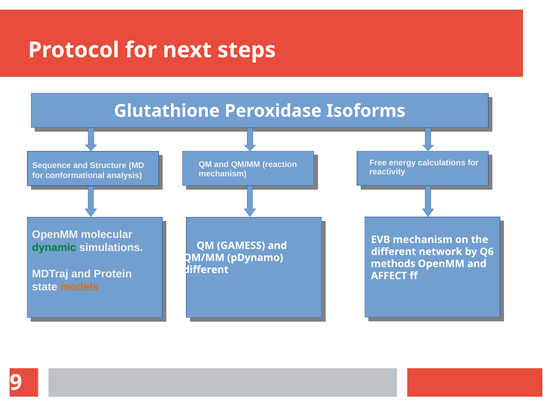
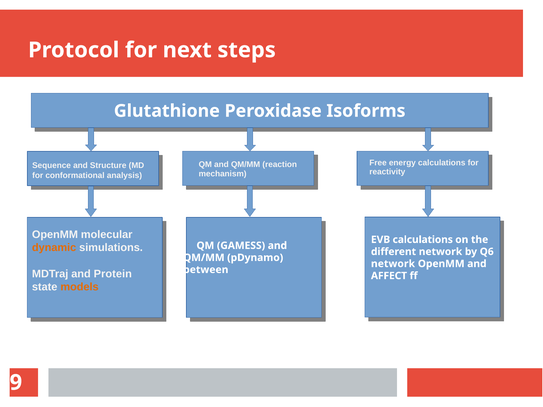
EVB mechanism: mechanism -> calculations
dynamic colour: green -> orange
methods at (393, 264): methods -> network
different at (206, 270): different -> between
